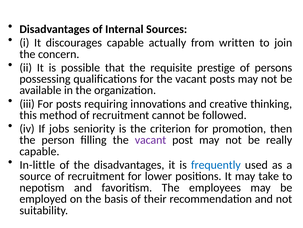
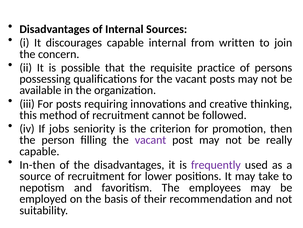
capable actually: actually -> internal
prestige: prestige -> practice
In-little: In-little -> In-then
frequently colour: blue -> purple
